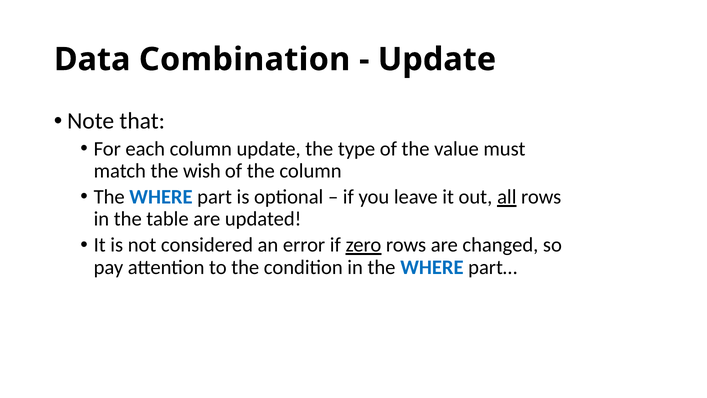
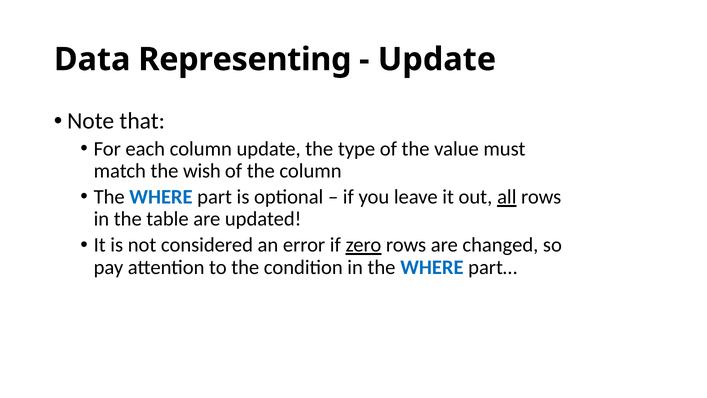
Combination: Combination -> Representing
